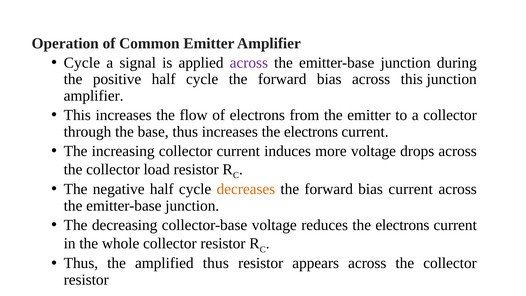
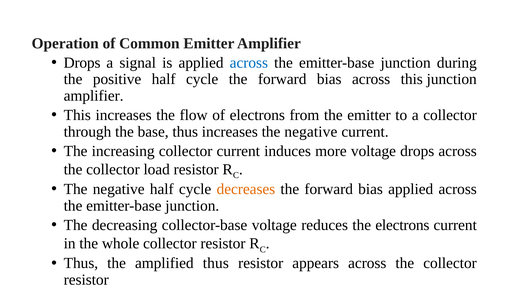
Cycle at (82, 63): Cycle -> Drops
across at (249, 63) colour: purple -> blue
increases the electrons: electrons -> negative
bias current: current -> applied
